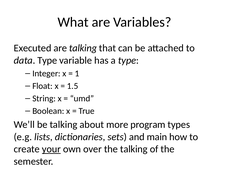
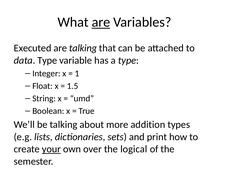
are at (101, 22) underline: none -> present
program: program -> addition
main: main -> print
the talking: talking -> logical
